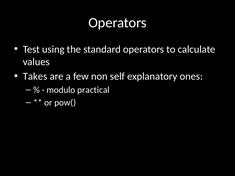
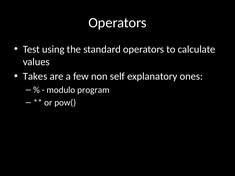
practical: practical -> program
